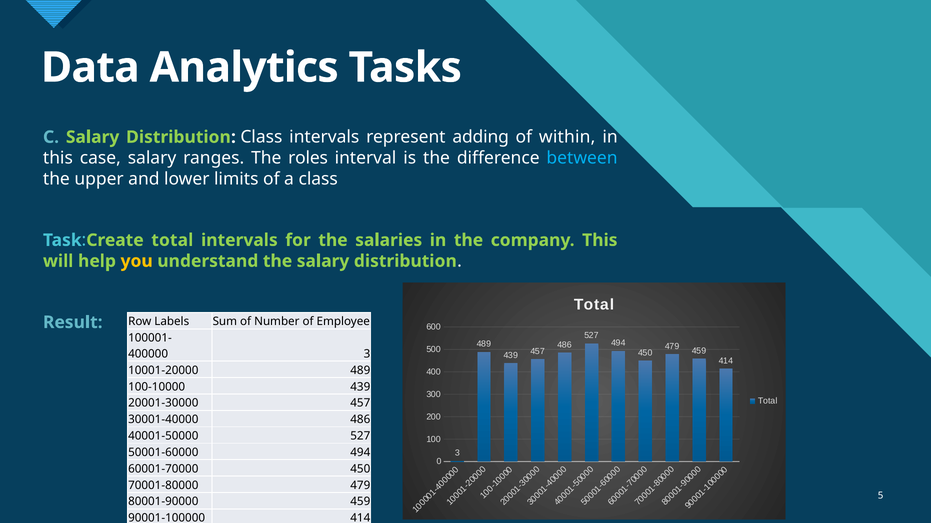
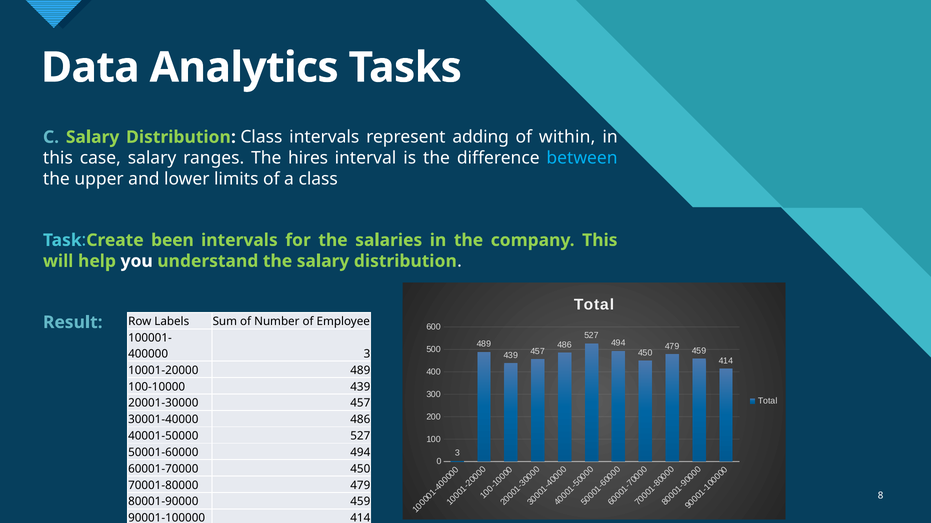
roles: roles -> hires
total at (172, 240): total -> been
you colour: yellow -> white
5 at (881, 496): 5 -> 8
